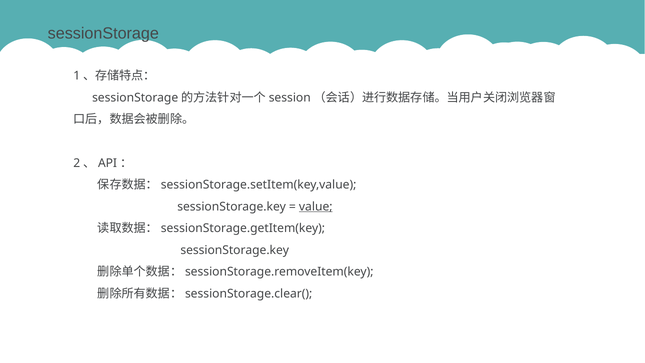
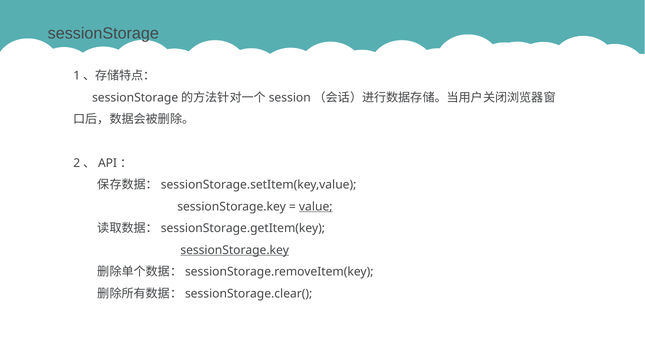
sessionStorage.key at (235, 250) underline: none -> present
